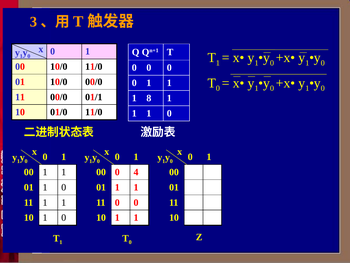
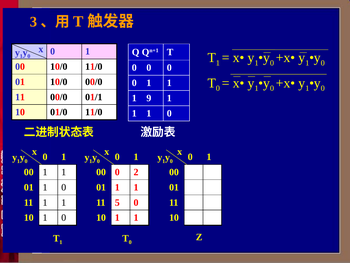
8: 8 -> 9
4: 4 -> 2
11 0: 0 -> 5
